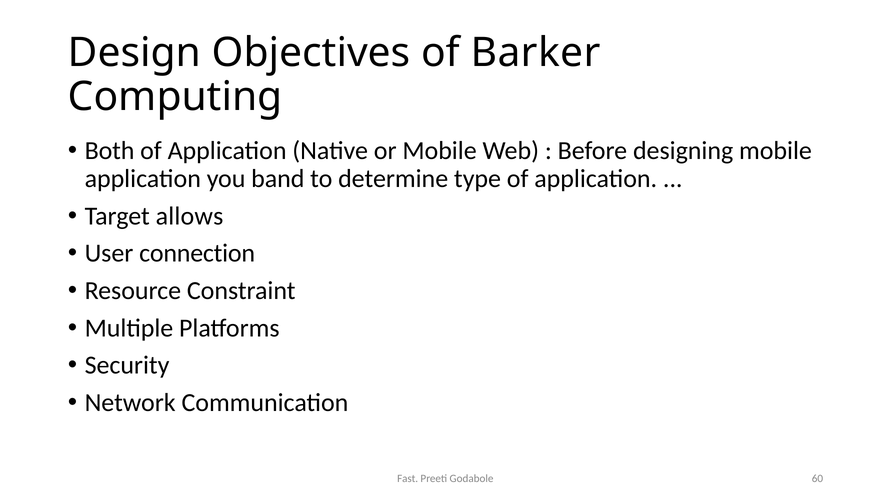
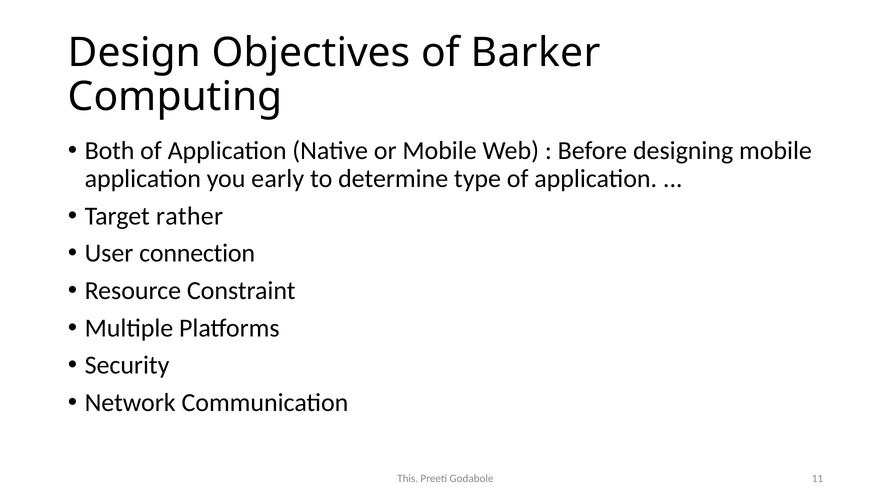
band: band -> early
allows: allows -> rather
Fast: Fast -> This
60: 60 -> 11
